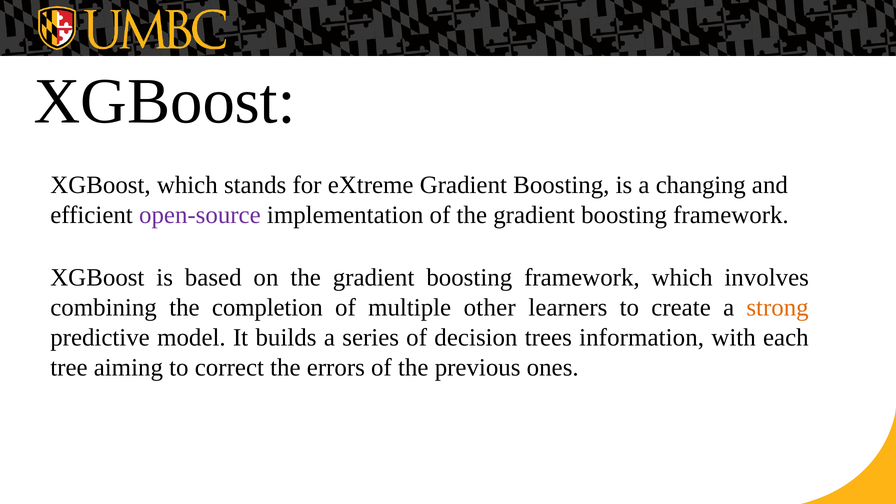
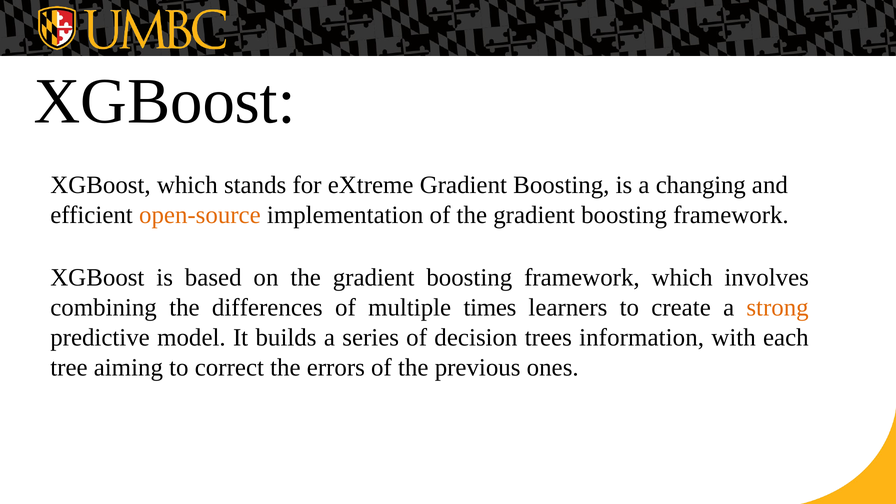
open-source colour: purple -> orange
completion: completion -> differences
other: other -> times
